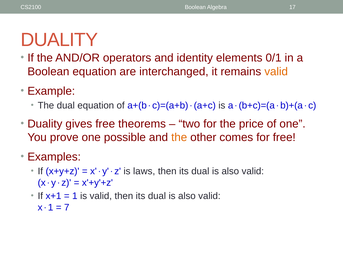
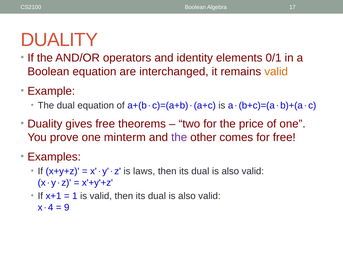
possible: possible -> minterm
the at (179, 138) colour: orange -> purple
1 at (51, 208): 1 -> 4
7: 7 -> 9
